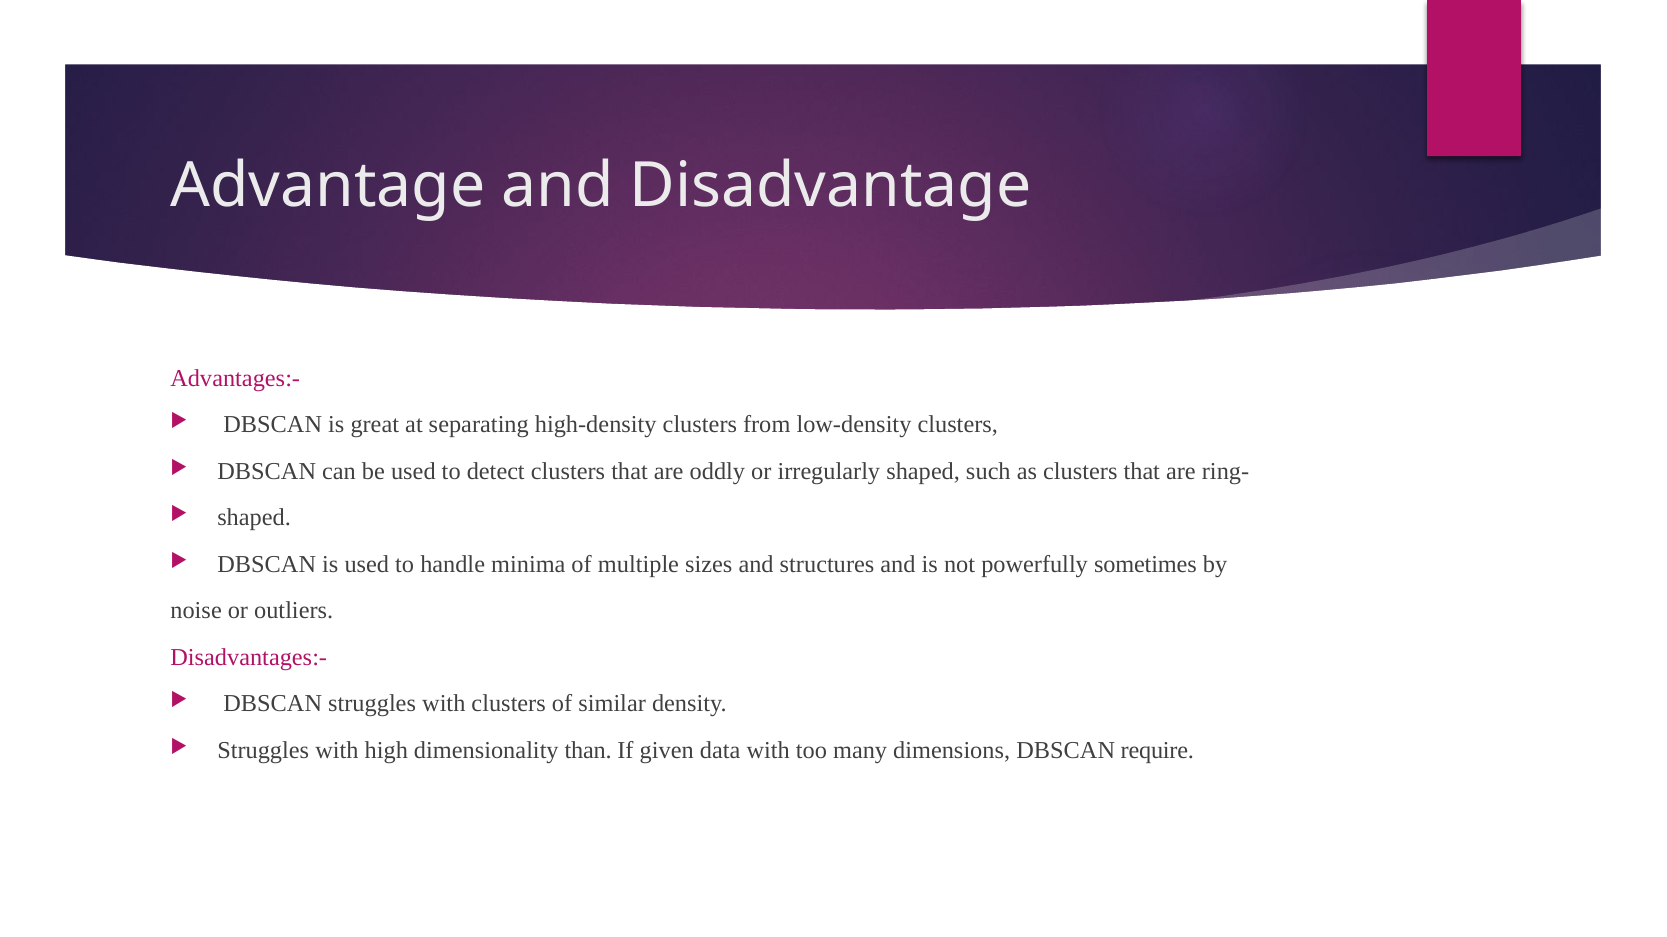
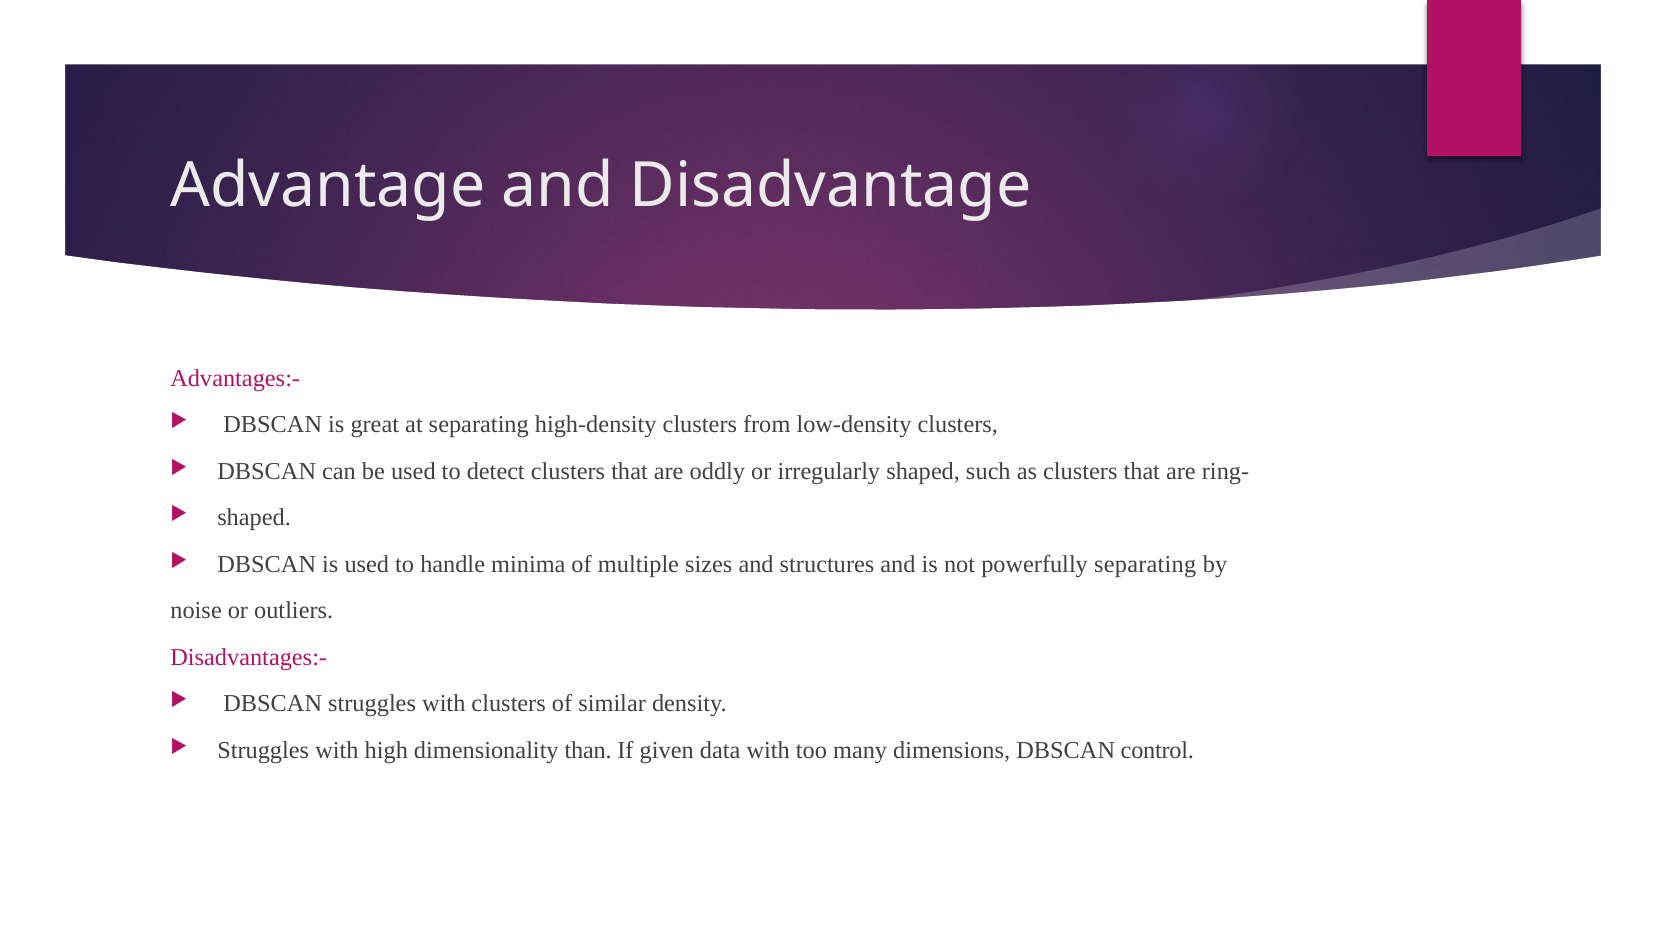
powerfully sometimes: sometimes -> separating
require: require -> control
